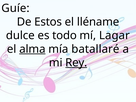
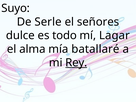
Guíe: Guíe -> Suyo
Estos: Estos -> Serle
lléname: lléname -> señores
alma underline: present -> none
